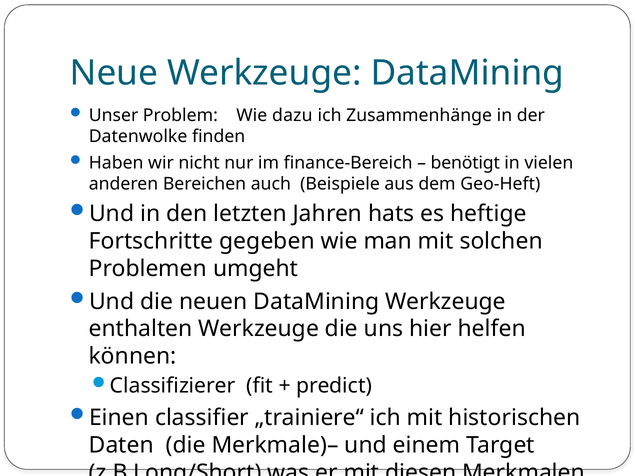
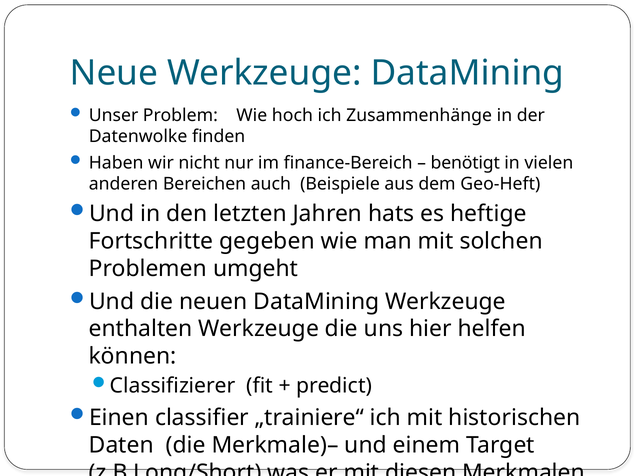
dazu: dazu -> hoch
